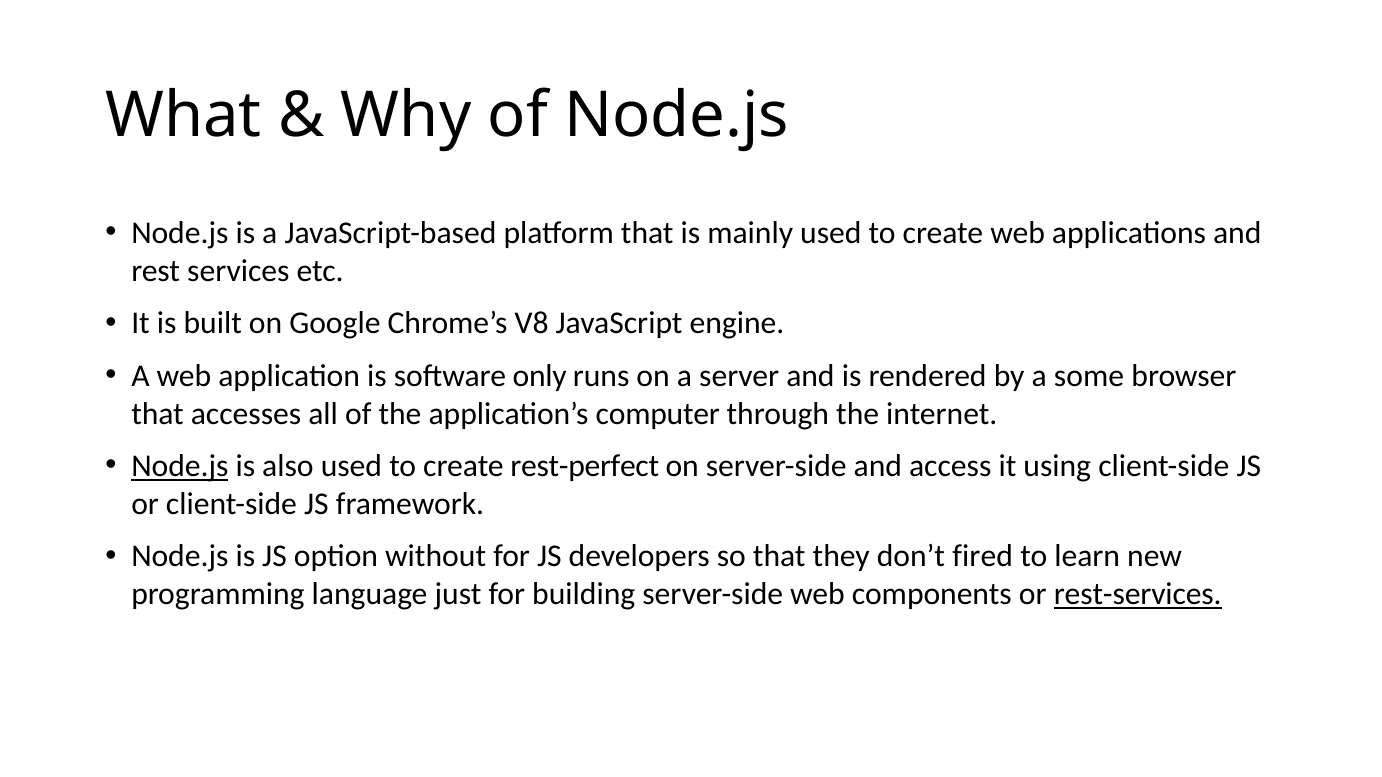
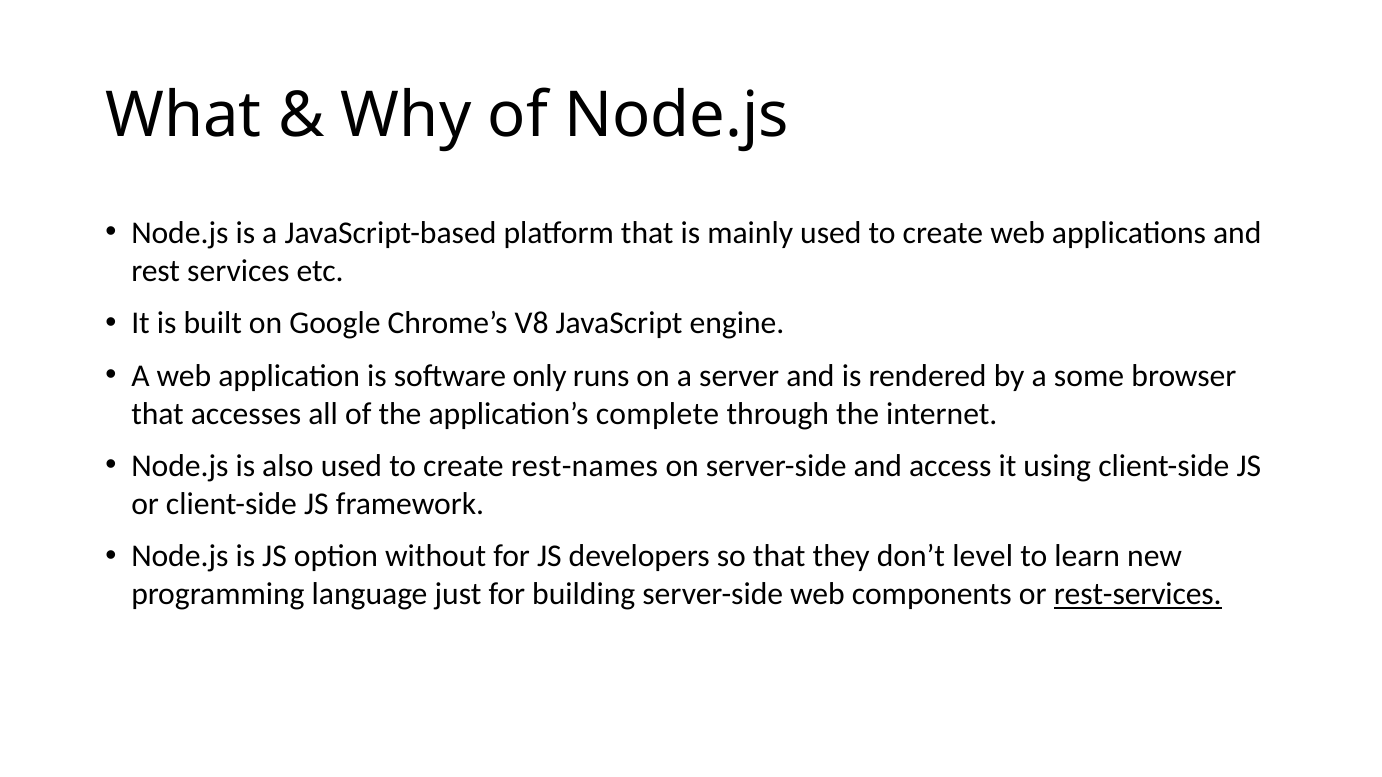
computer: computer -> complete
Node.js at (180, 466) underline: present -> none
rest-perfect: rest-perfect -> rest-names
fired: fired -> level
